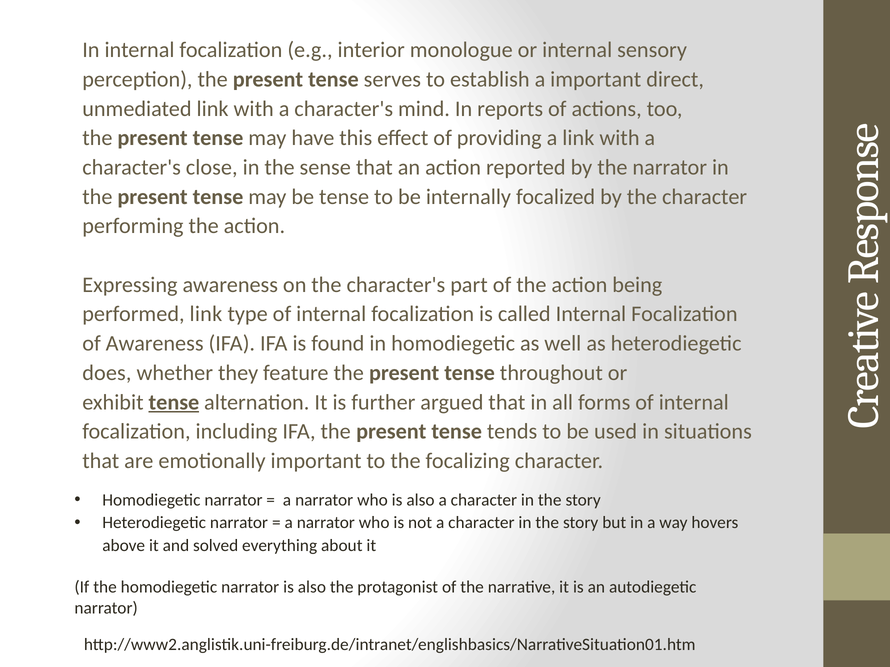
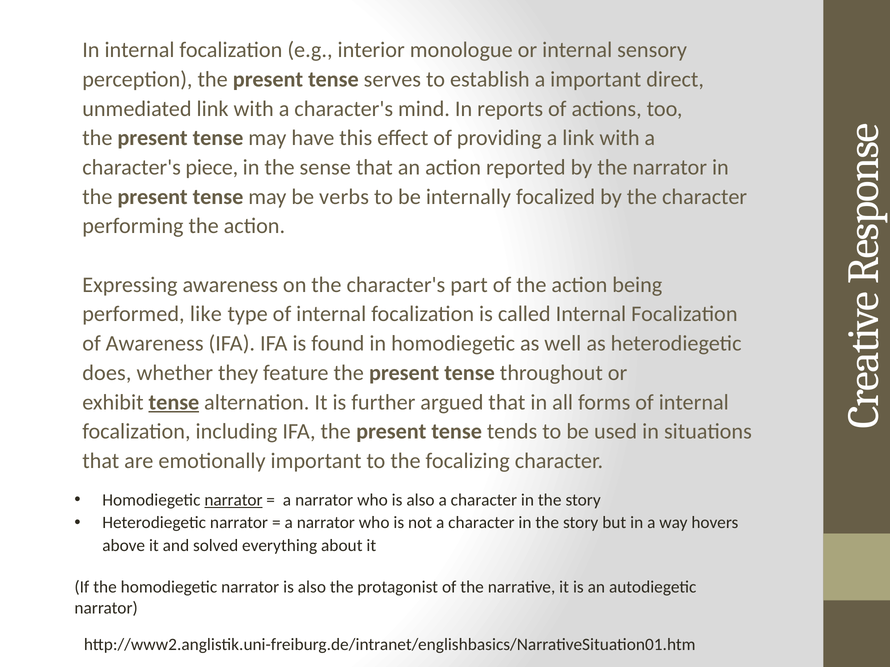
close: close -> piece
be tense: tense -> verbs
performed link: link -> like
narrator at (234, 500) underline: none -> present
